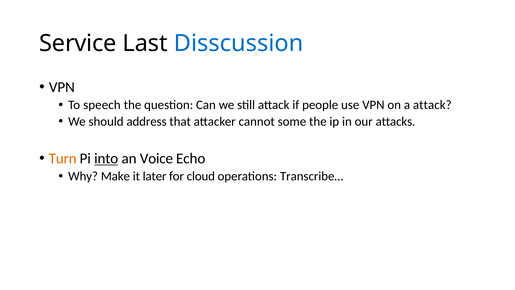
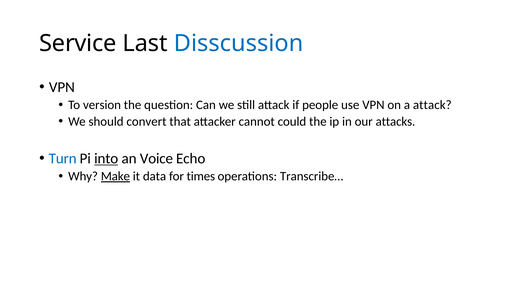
speech: speech -> version
address: address -> convert
some: some -> could
Turn colour: orange -> blue
Make underline: none -> present
later: later -> data
cloud: cloud -> times
